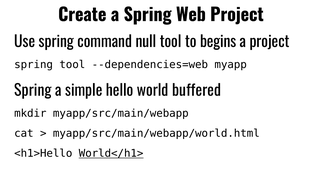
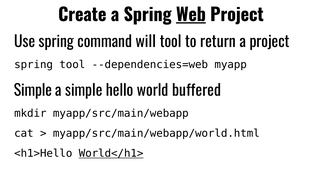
Web underline: none -> present
null: null -> will
begins: begins -> return
Spring at (33, 91): Spring -> Simple
